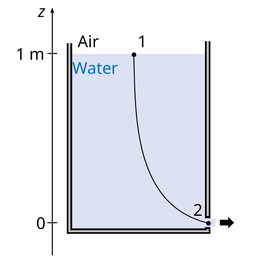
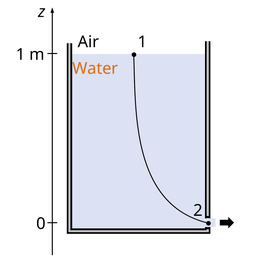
Water colour: blue -> orange
